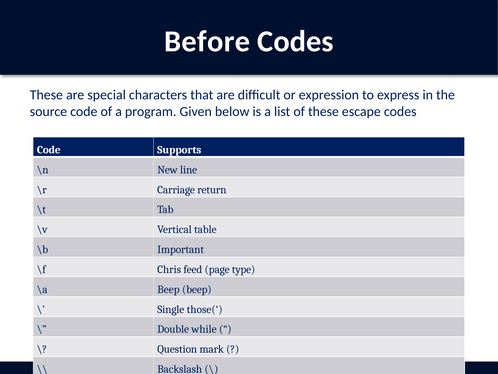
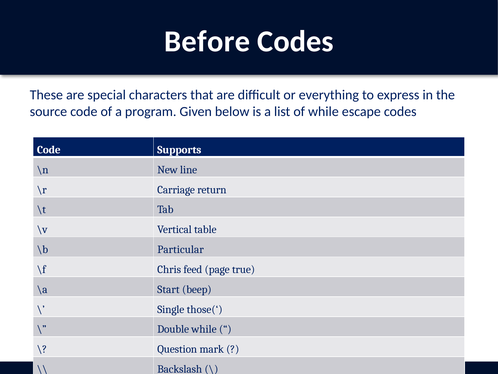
expression: expression -> everything
of these: these -> while
Important: Important -> Particular
type: type -> true
\a Beep: Beep -> Start
